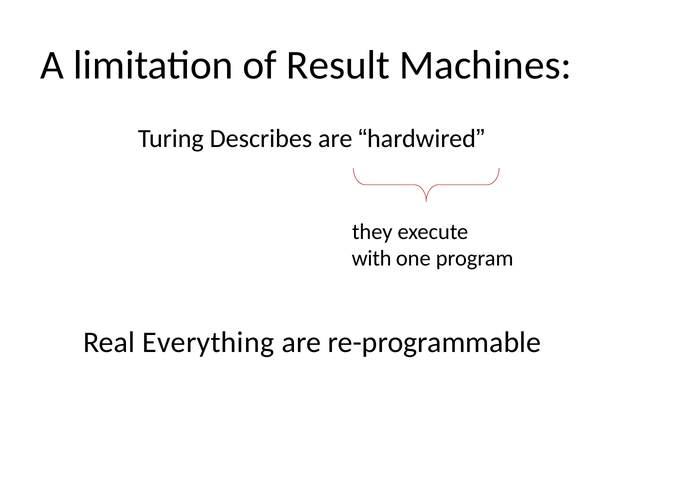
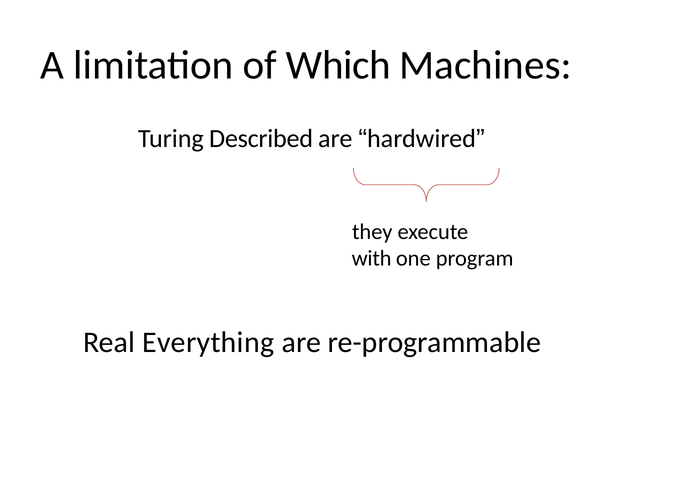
Result: Result -> Which
Describes: Describes -> Described
